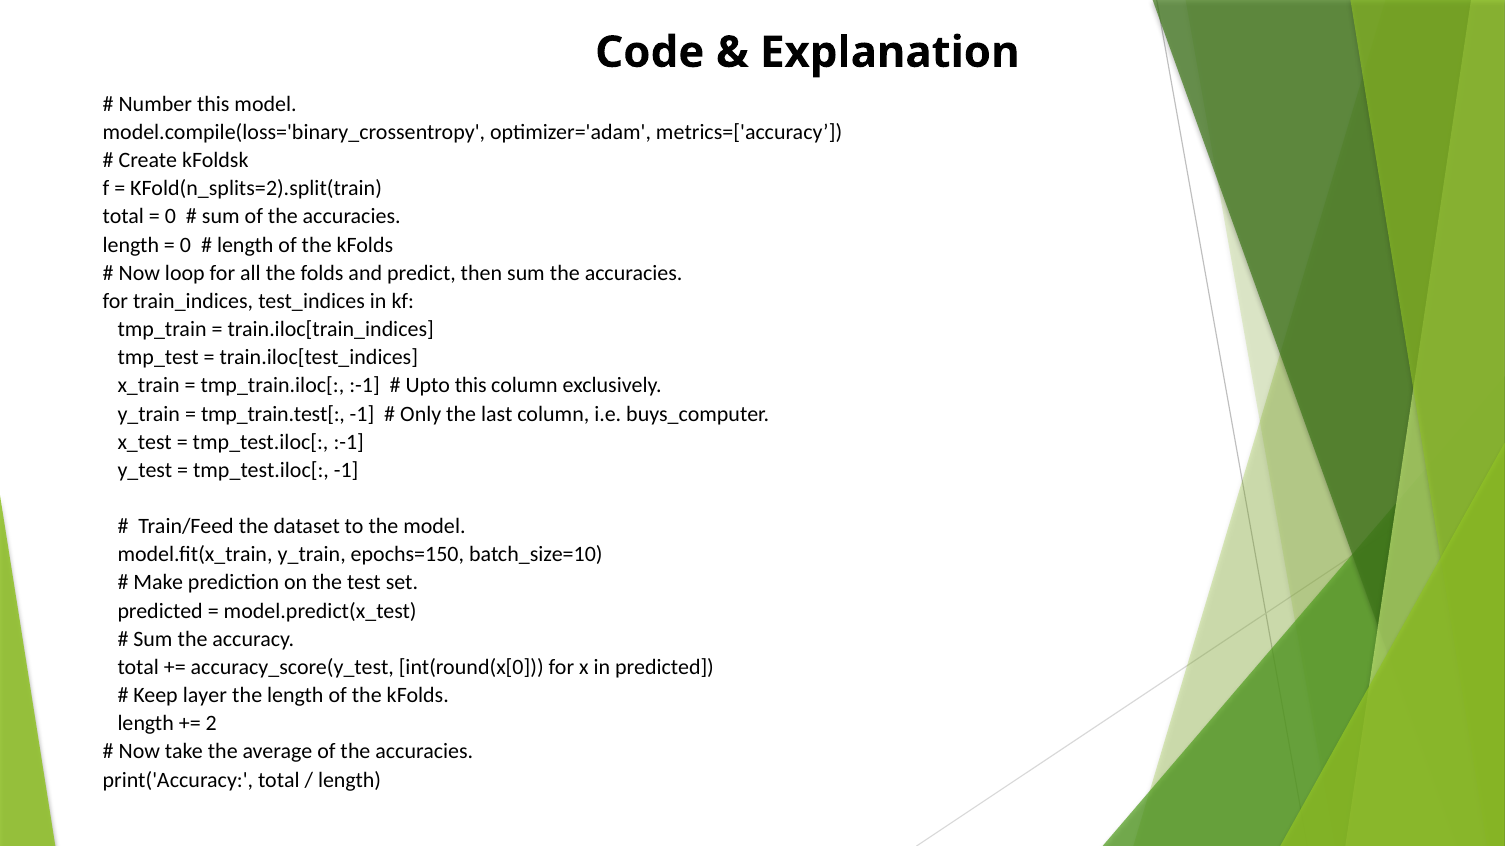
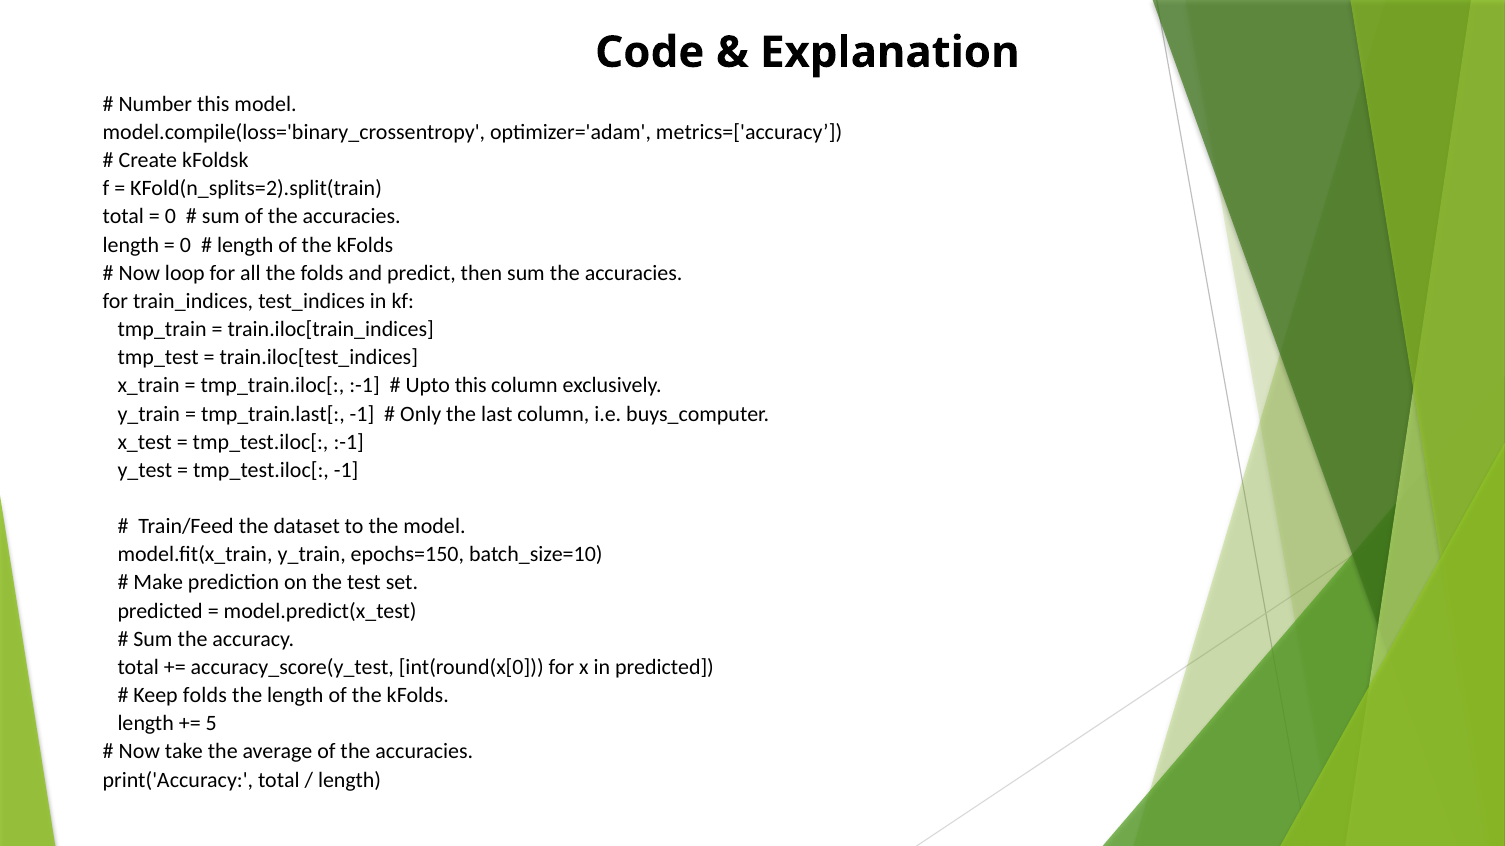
tmp_train.test[: tmp_train.test[ -> tmp_train.last[
Keep layer: layer -> folds
2: 2 -> 5
